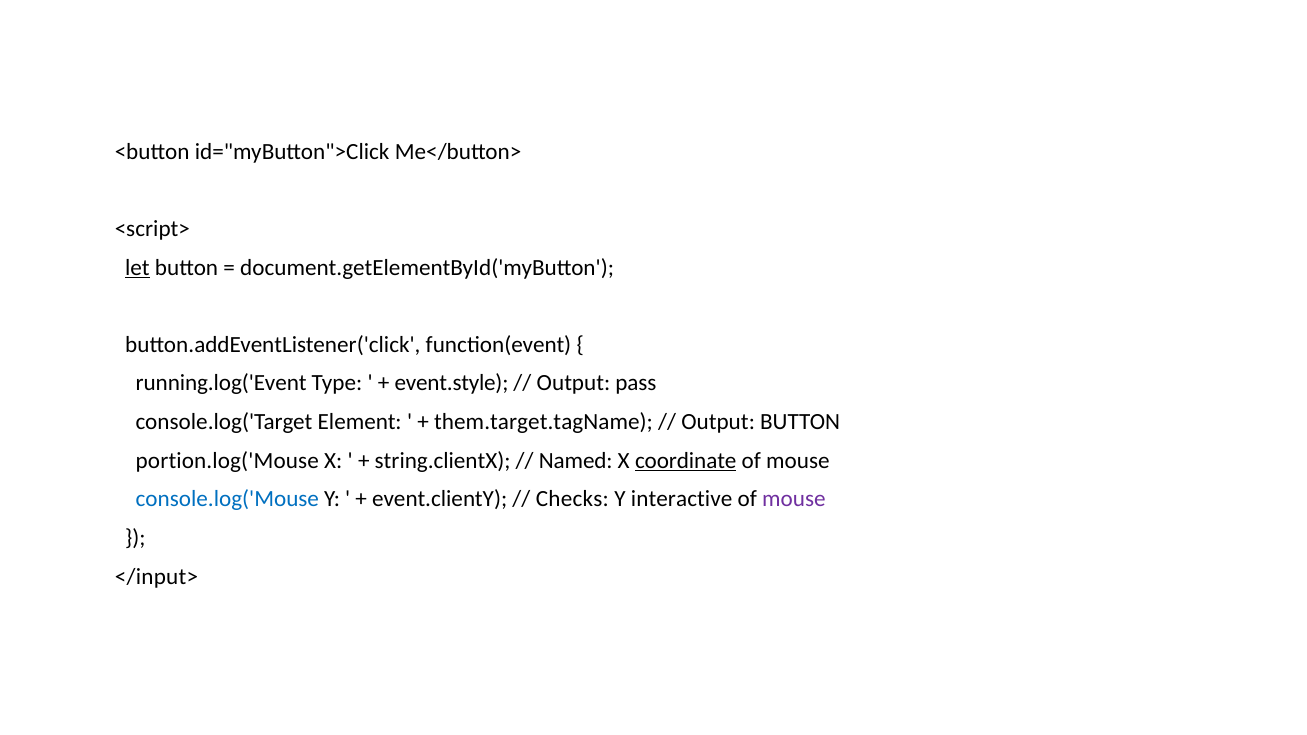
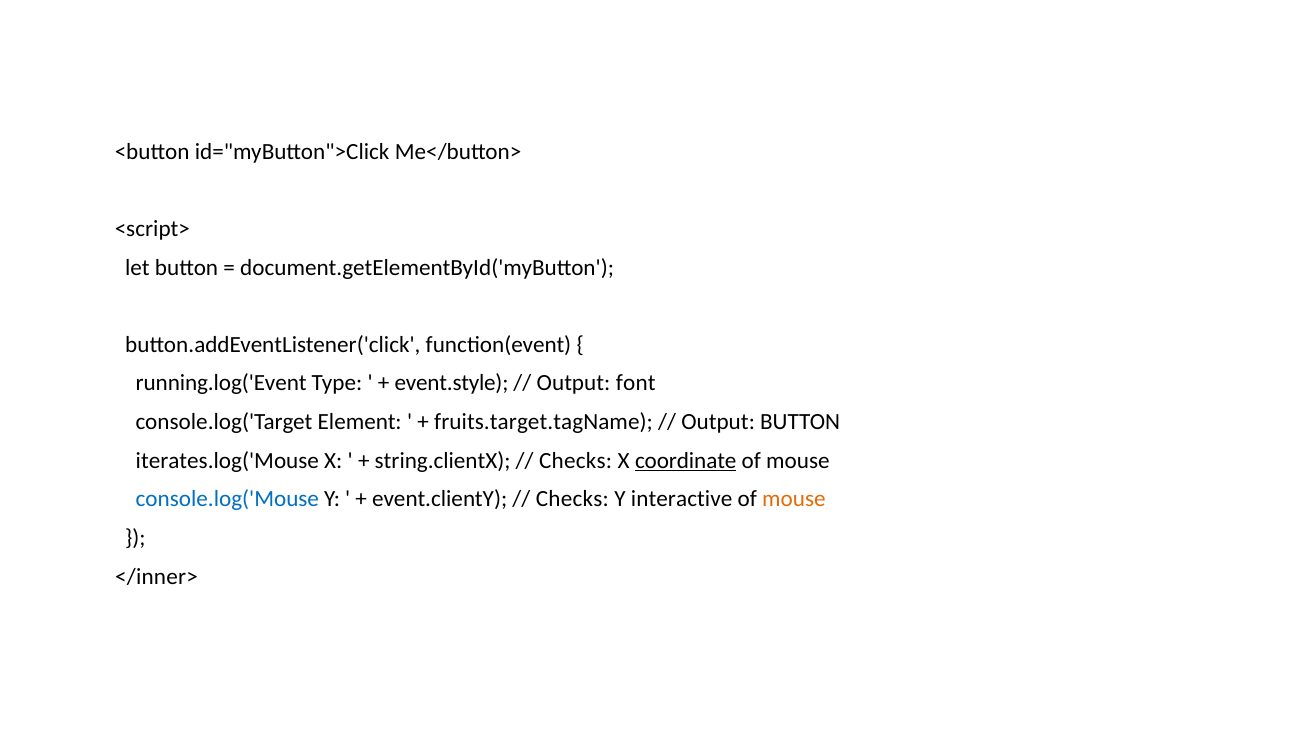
let underline: present -> none
pass: pass -> font
them.target.tagName: them.target.tagName -> fruits.target.tagName
portion.log('Mouse: portion.log('Mouse -> iterates.log('Mouse
Named at (576, 461): Named -> Checks
mouse at (794, 499) colour: purple -> orange
</input>: </input> -> </inner>
